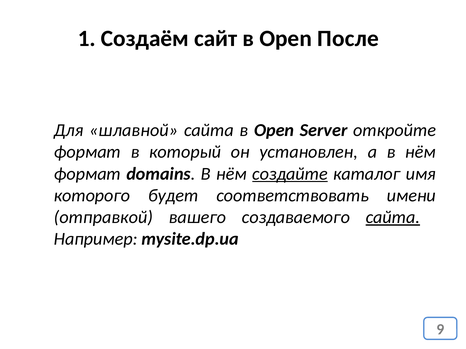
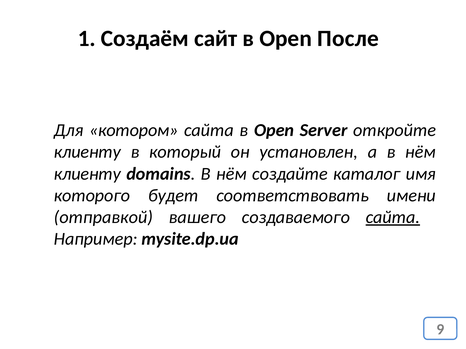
шлавной: шлавной -> котором
формат at (87, 152): формат -> клиенту
формат at (87, 174): формат -> клиенту
создайте underline: present -> none
